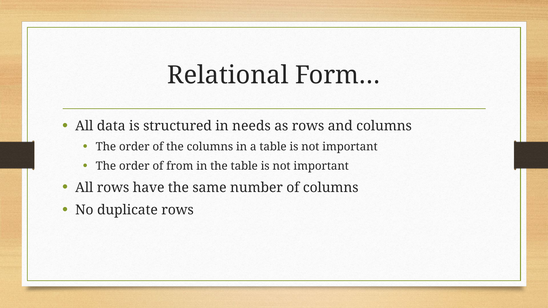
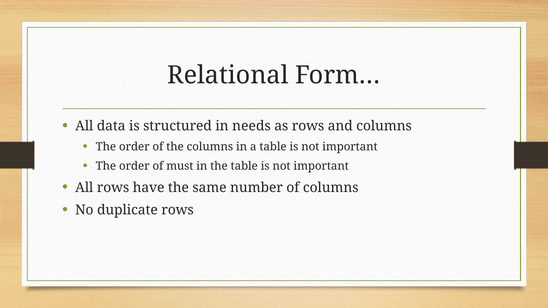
from: from -> must
